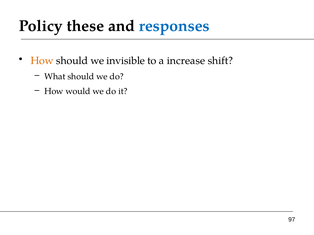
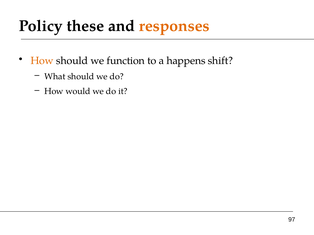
responses colour: blue -> orange
invisible: invisible -> function
increase: increase -> happens
